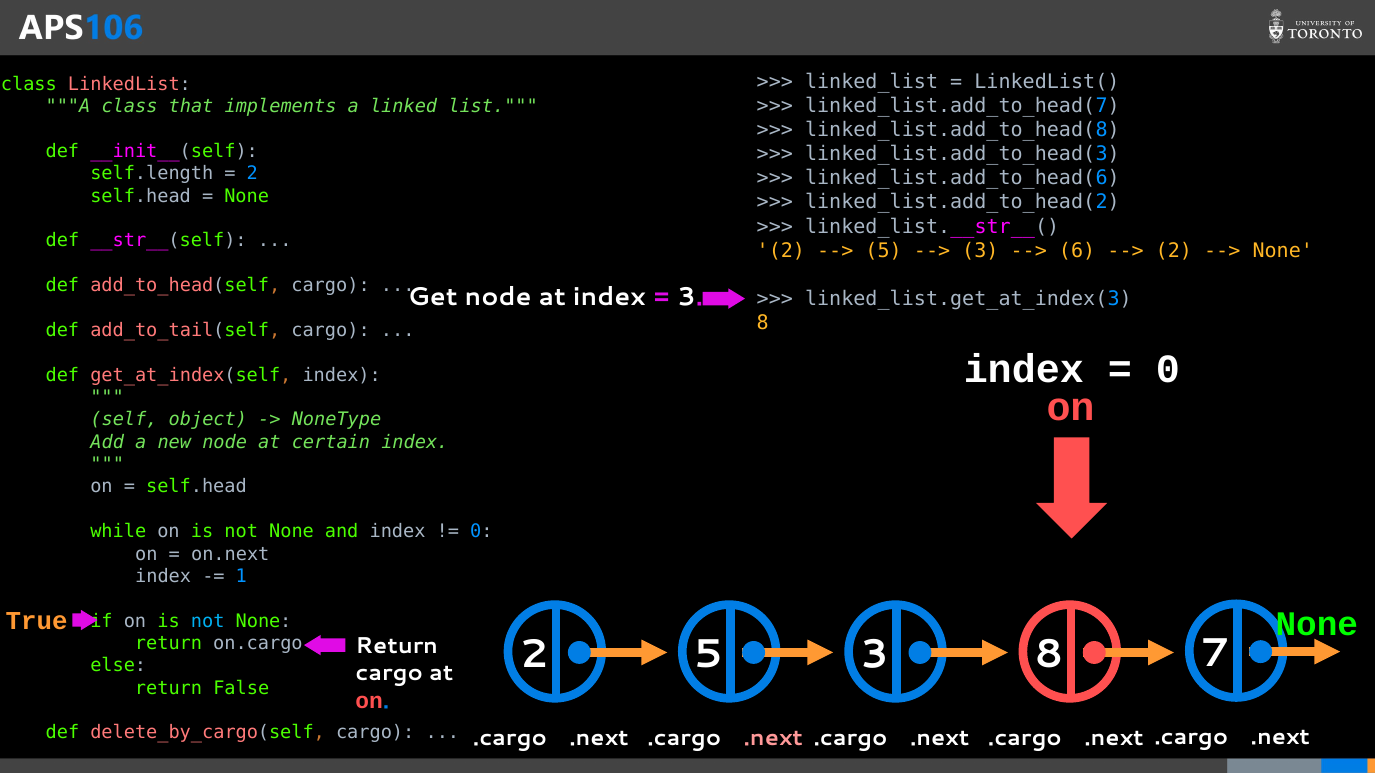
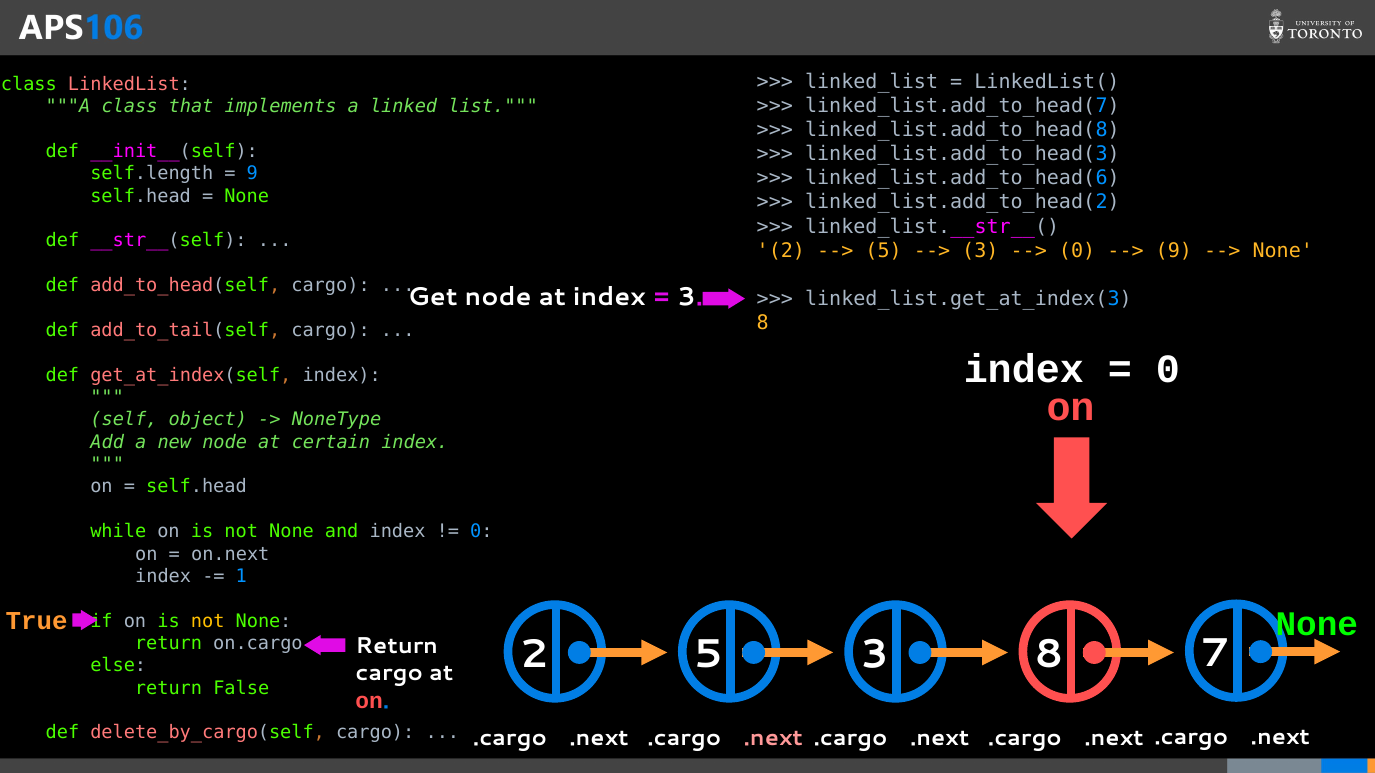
2 at (252, 174): 2 -> 9
6 at (1077, 251): 6 -> 0
2 at (1174, 251): 2 -> 9
not at (208, 621) colour: light blue -> yellow
